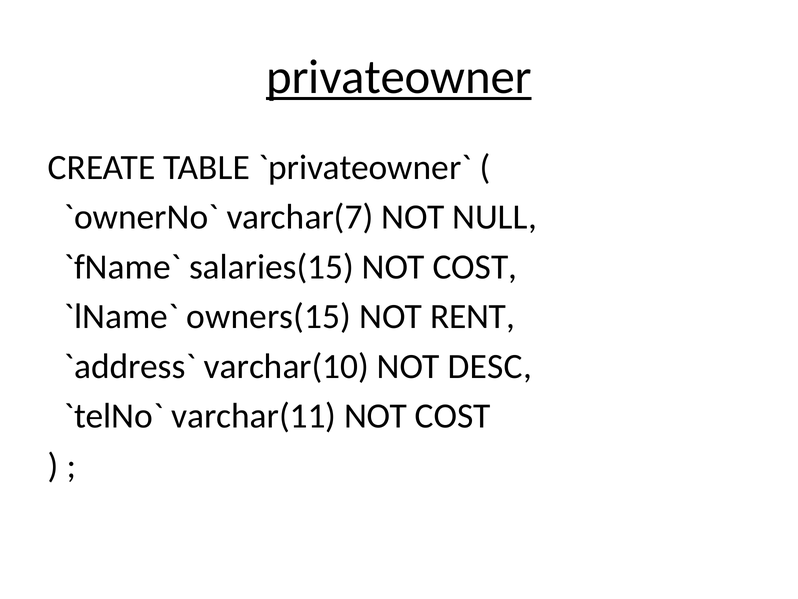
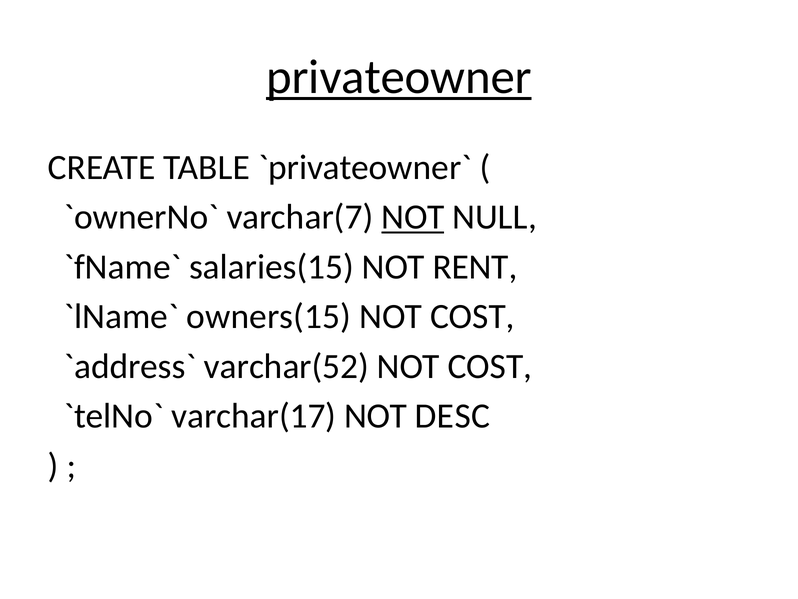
NOT at (413, 217) underline: none -> present
COST at (475, 267): COST -> RENT
RENT at (472, 316): RENT -> COST
varchar(10: varchar(10 -> varchar(52
DESC at (490, 366): DESC -> COST
varchar(11: varchar(11 -> varchar(17
COST at (453, 416): COST -> DESC
